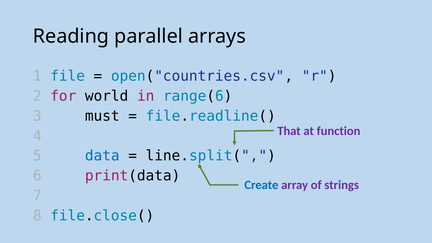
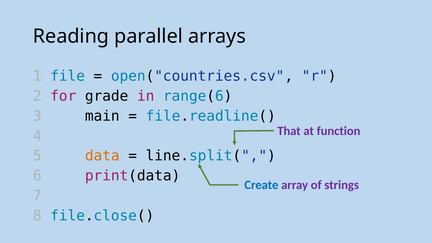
world: world -> grade
must: must -> main
data colour: blue -> orange
